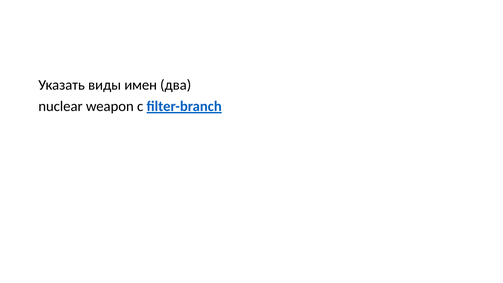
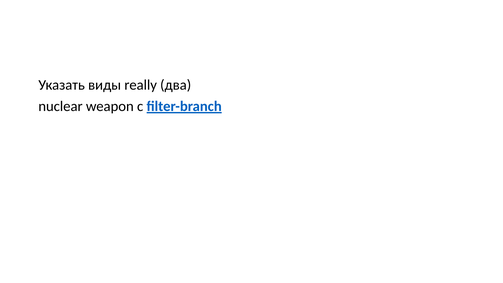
имен: имен -> really
